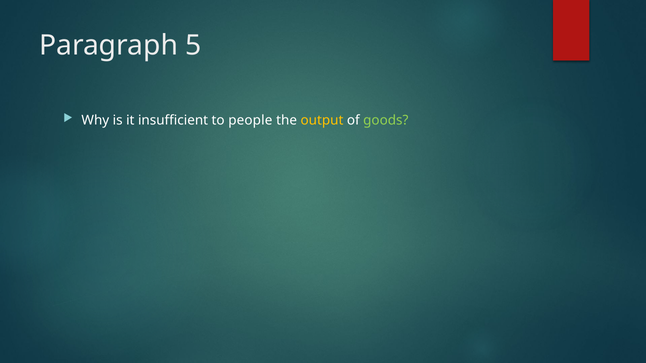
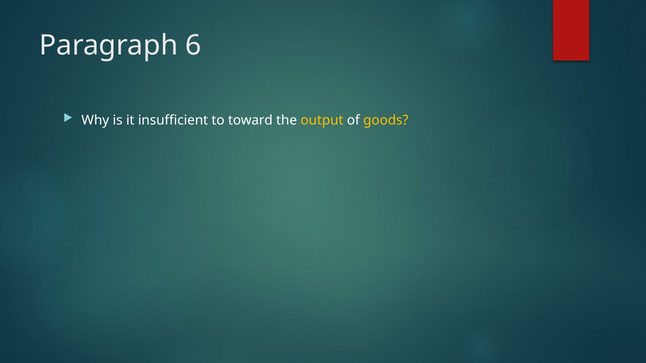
5: 5 -> 6
people: people -> toward
goods colour: light green -> yellow
